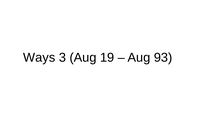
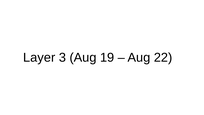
Ways: Ways -> Layer
93: 93 -> 22
